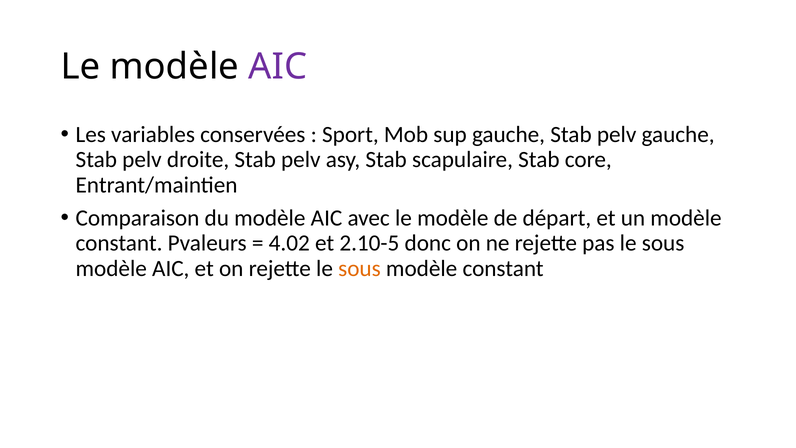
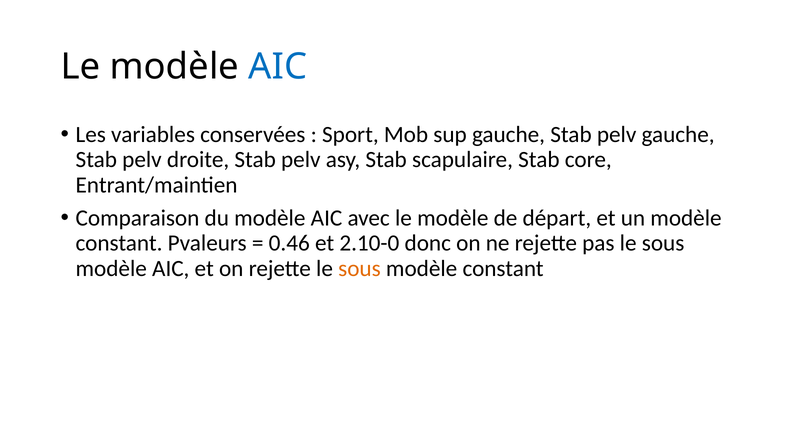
AIC at (278, 67) colour: purple -> blue
4.02: 4.02 -> 0.46
2.10-5: 2.10-5 -> 2.10-0
